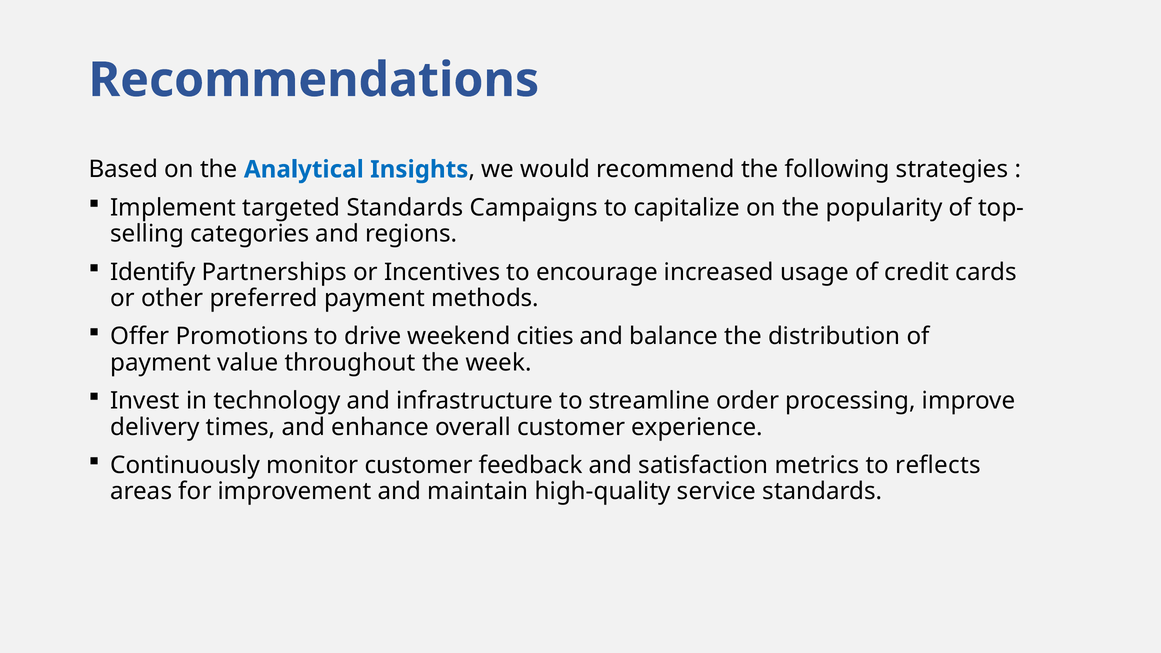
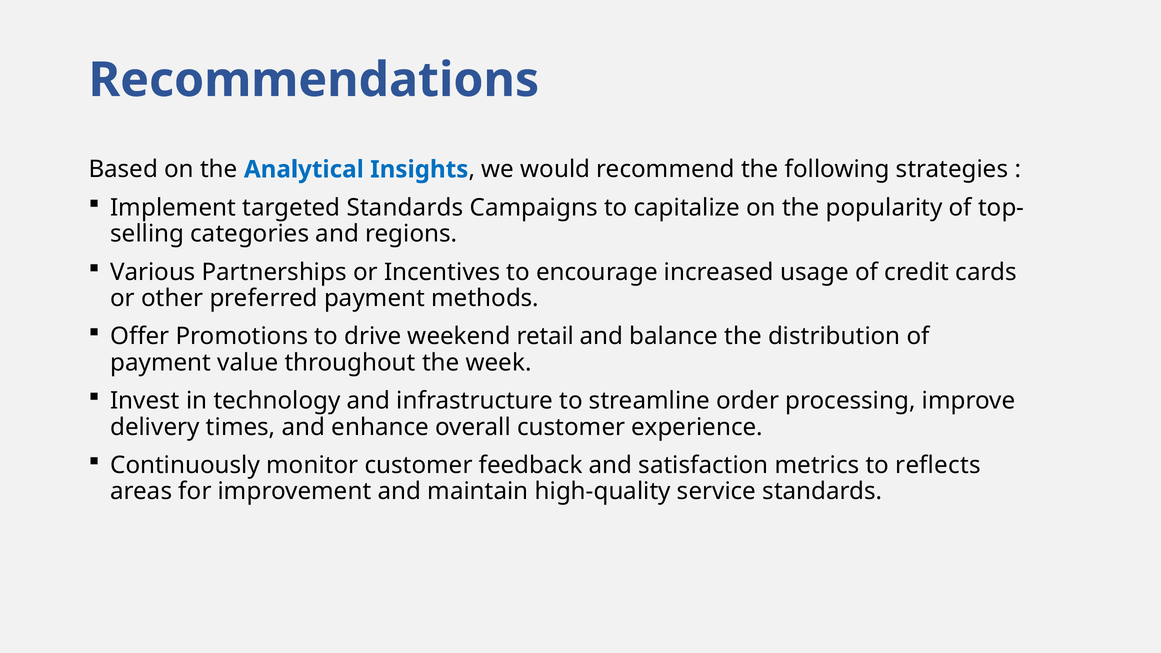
Identify: Identify -> Various
cities: cities -> retail
